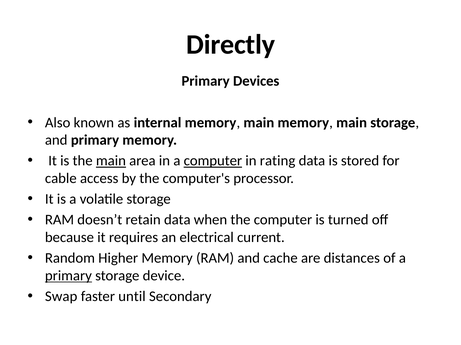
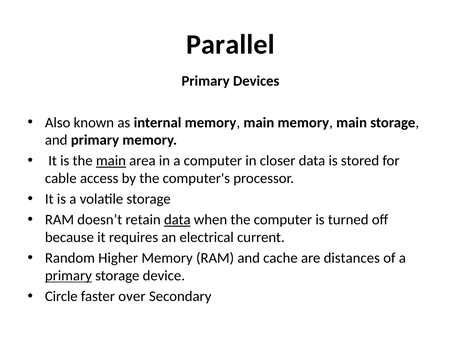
Directly: Directly -> Parallel
computer at (213, 161) underline: present -> none
rating: rating -> closer
data at (177, 220) underline: none -> present
Swap: Swap -> Circle
until: until -> over
